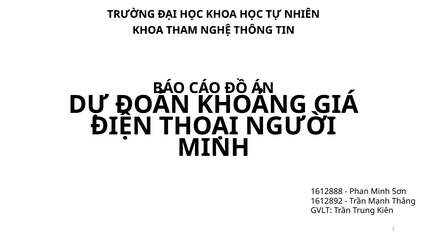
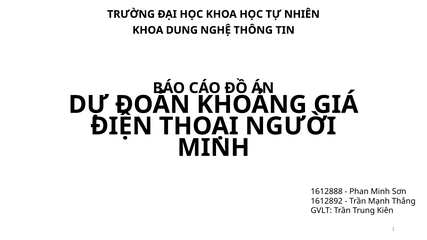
THAM: THAM -> DUNG
